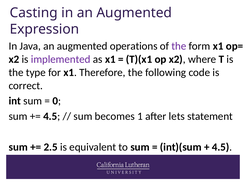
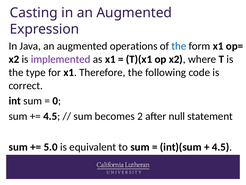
the at (179, 46) colour: purple -> blue
1: 1 -> 2
lets: lets -> null
2.5: 2.5 -> 5.0
